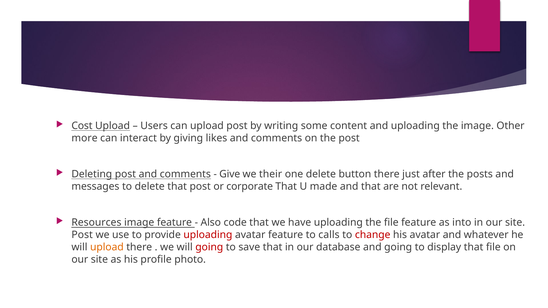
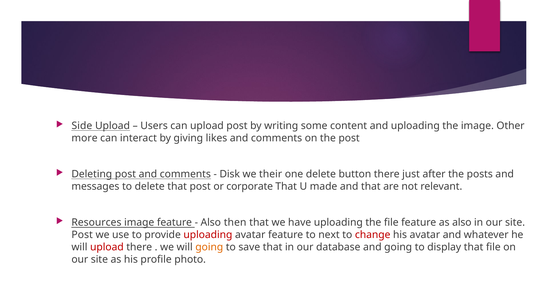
Cost: Cost -> Side
Give: Give -> Disk
code: code -> then
as into: into -> also
calls: calls -> next
upload at (107, 247) colour: orange -> red
going at (209, 247) colour: red -> orange
